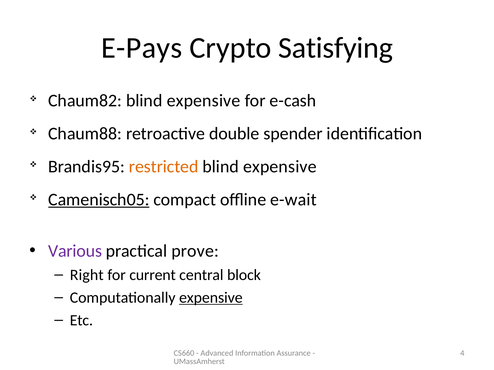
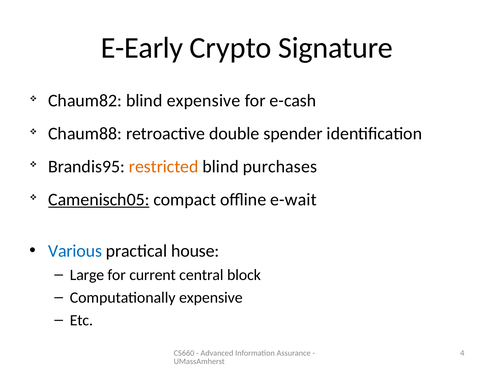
E-Pays: E-Pays -> E-Early
Satisfying: Satisfying -> Signature
expensive at (280, 167): expensive -> purchases
Various colour: purple -> blue
prove: prove -> house
Right: Right -> Large
expensive at (211, 298) underline: present -> none
